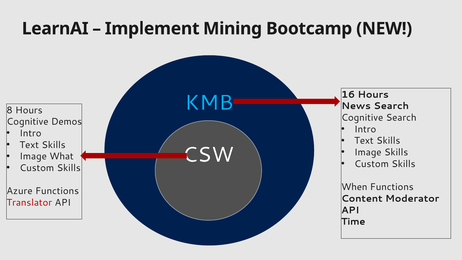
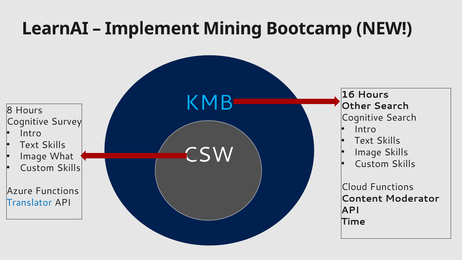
News: News -> Other
Demos: Demos -> Survey
When: When -> Cloud
Translator colour: red -> blue
